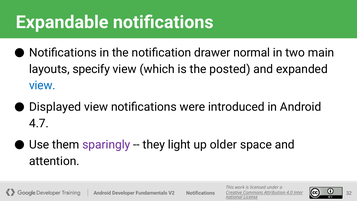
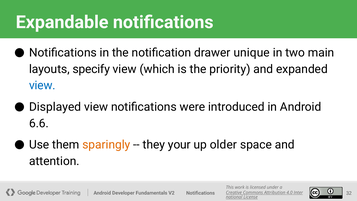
normal: normal -> unique
posted: posted -> priority
4.7: 4.7 -> 6.6
sparingly colour: purple -> orange
light: light -> your
